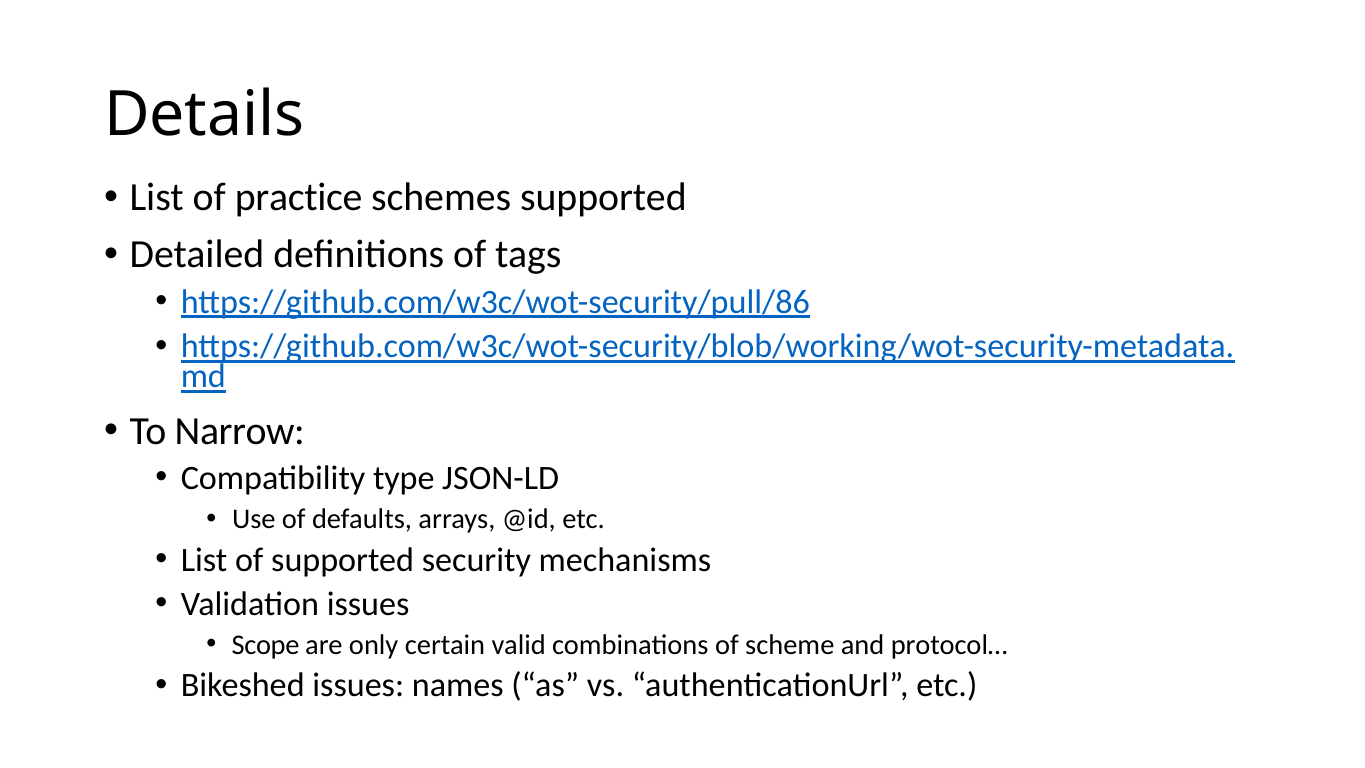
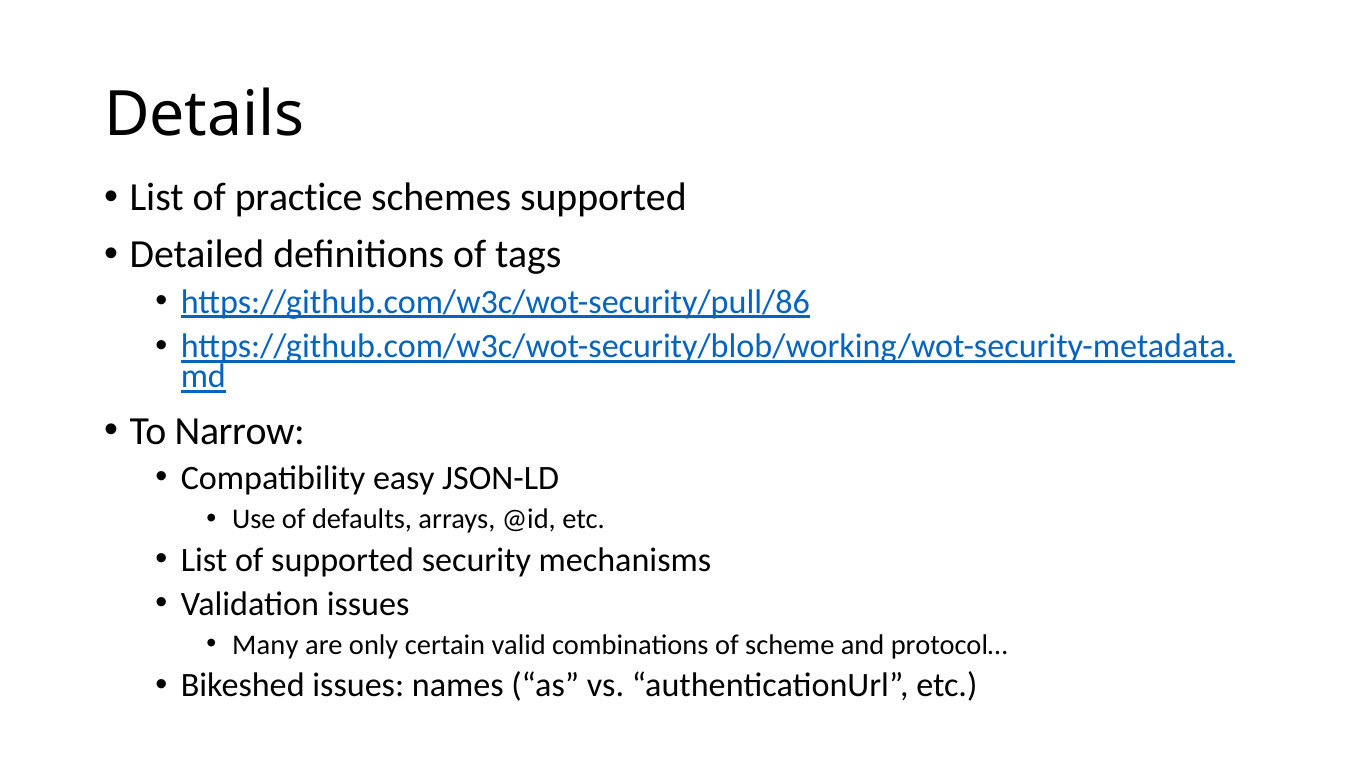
type: type -> easy
Scope: Scope -> Many
